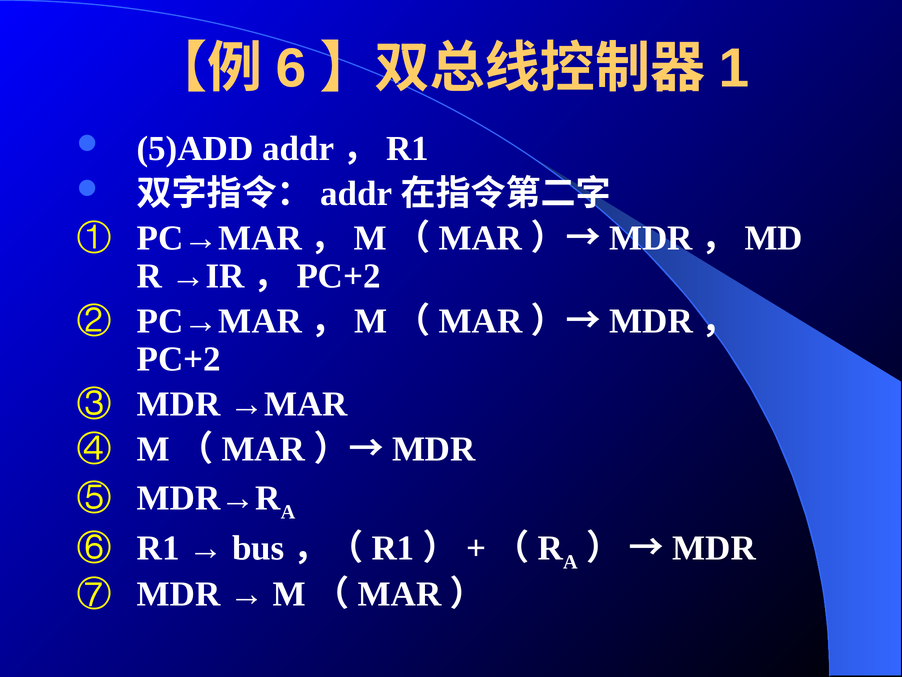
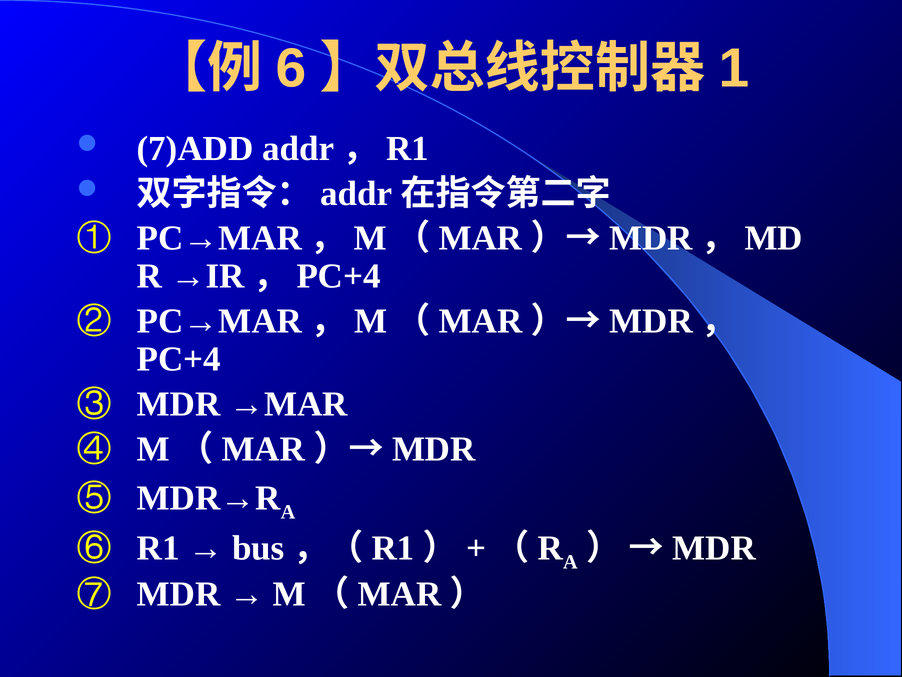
5)ADD: 5)ADD -> 7)ADD
PC+2 at (339, 276): PC+2 -> PC+4
PC+2 at (179, 359): PC+2 -> PC+4
